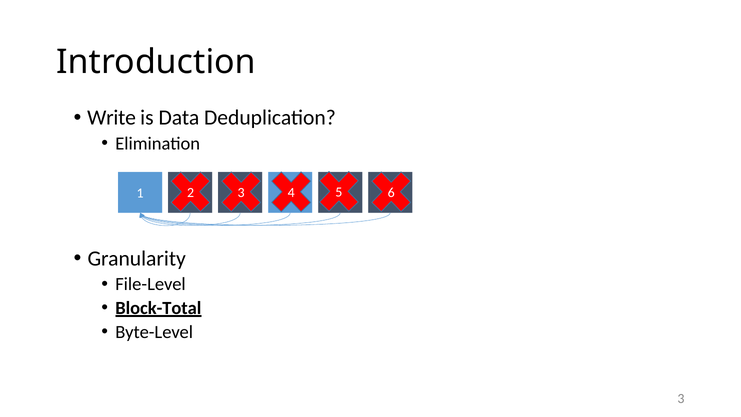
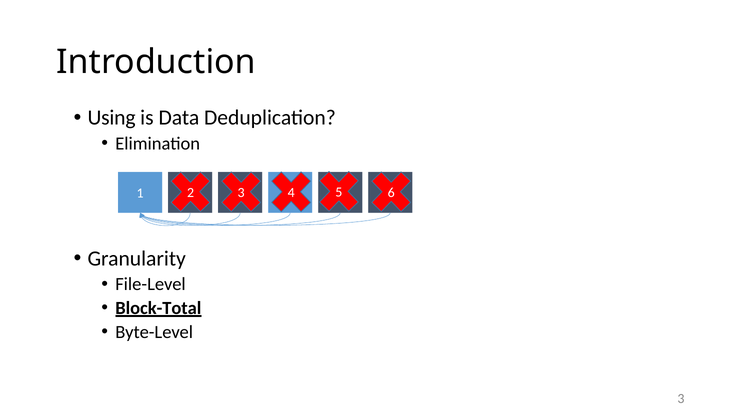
Write: Write -> Using
